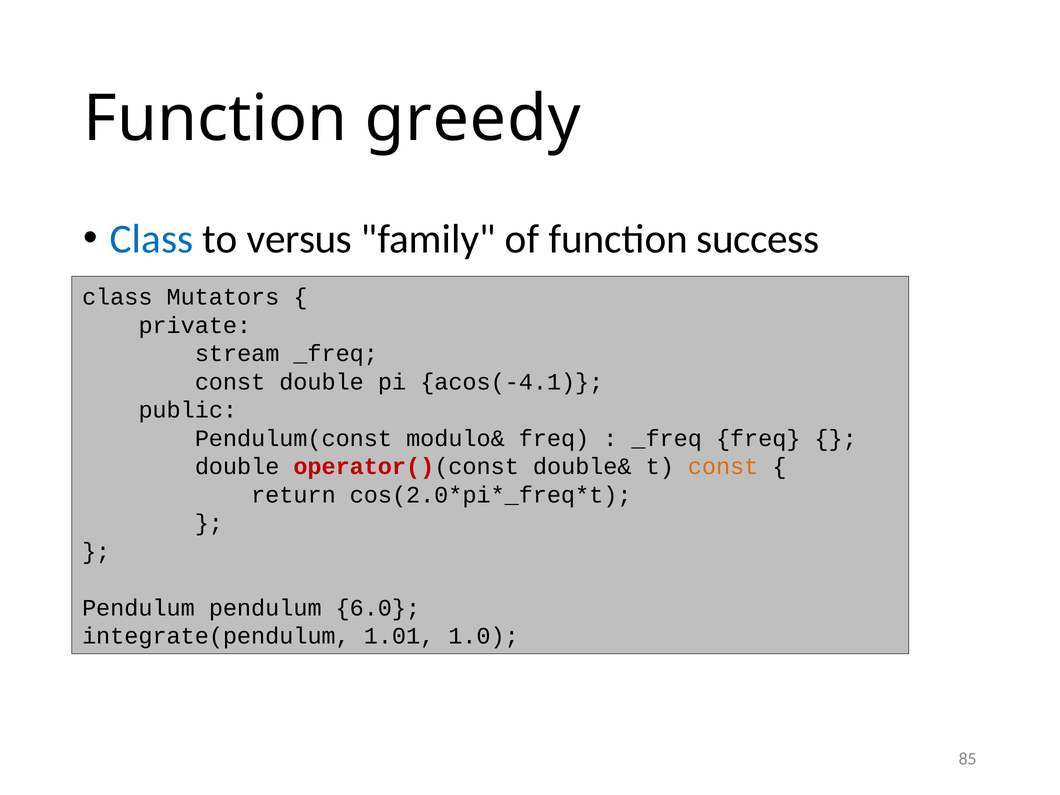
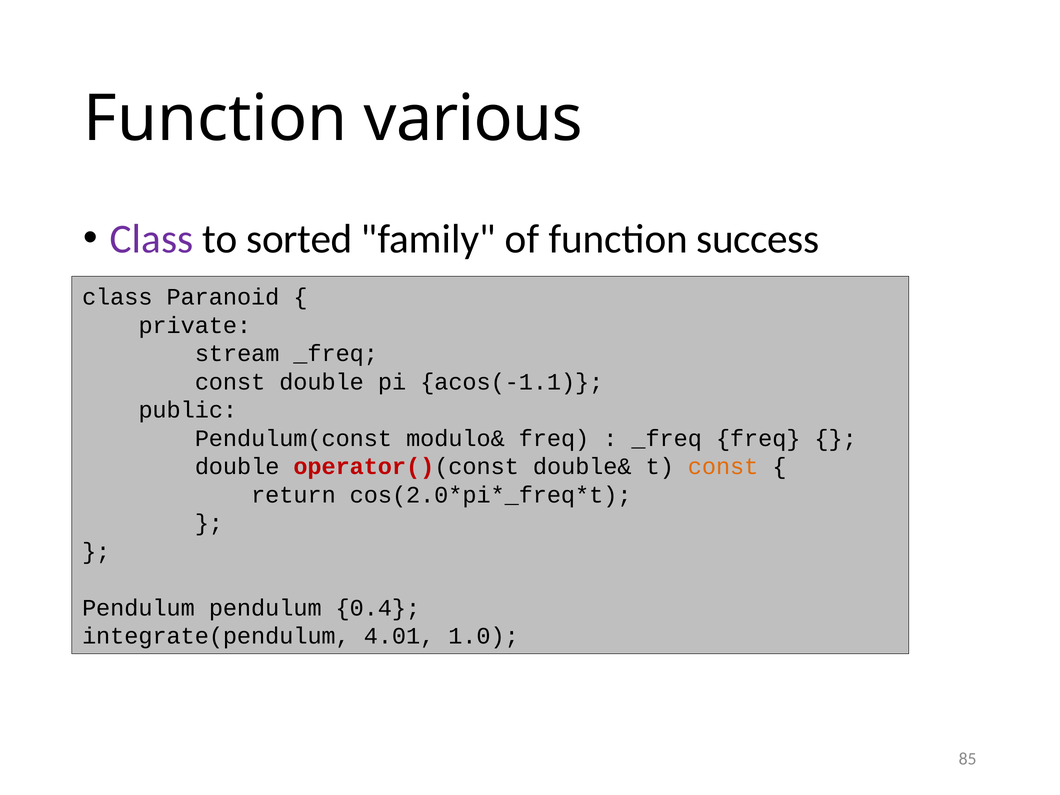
greedy: greedy -> various
Class at (152, 239) colour: blue -> purple
versus: versus -> sorted
Mutators: Mutators -> Paranoid
acos(-4.1: acos(-4.1 -> acos(-1.1
6.0: 6.0 -> 0.4
1.01: 1.01 -> 4.01
